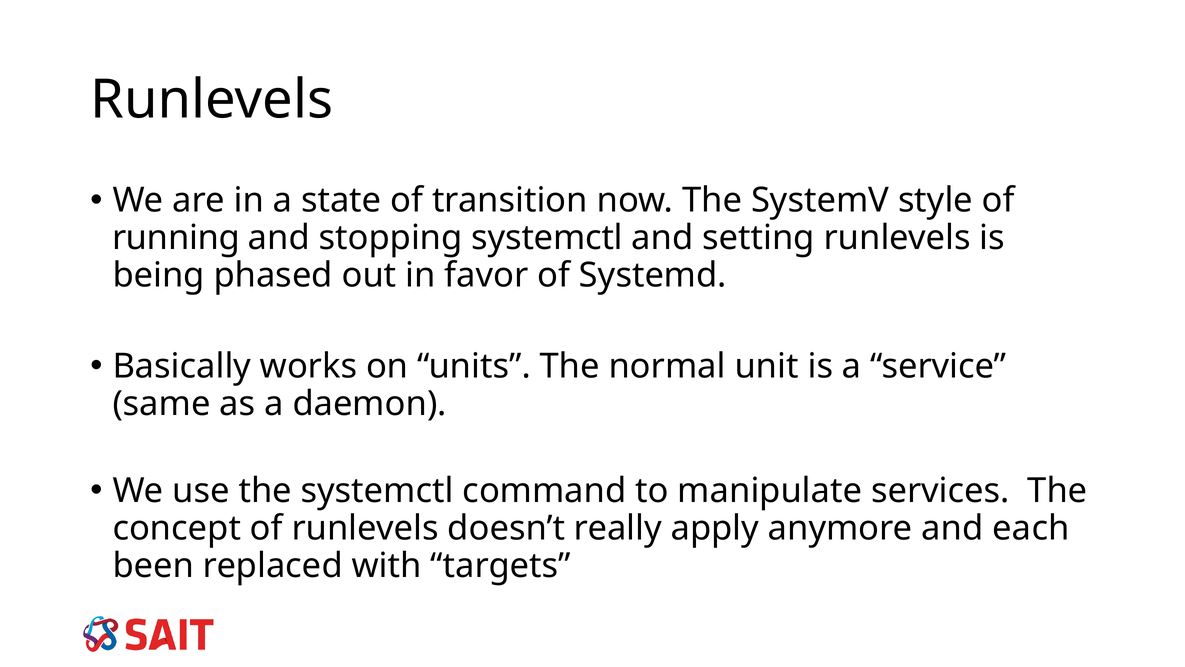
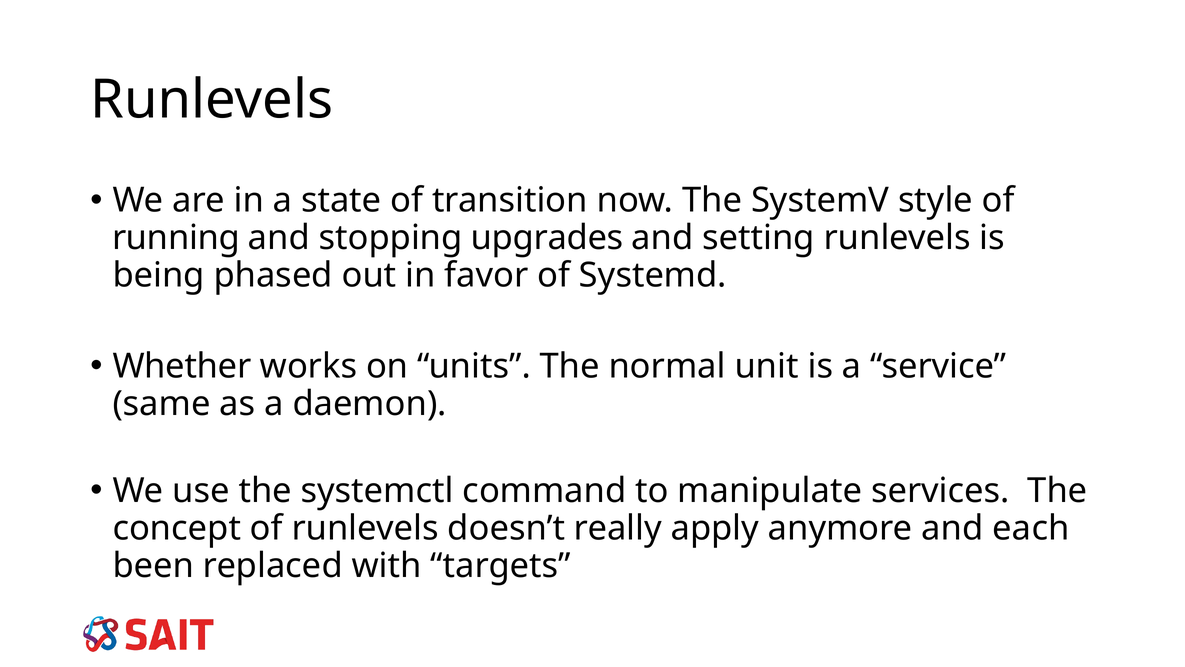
stopping systemctl: systemctl -> upgrades
Basically: Basically -> Whether
